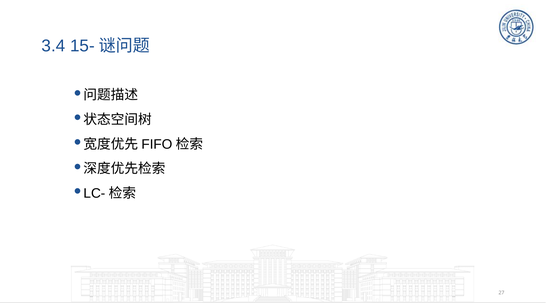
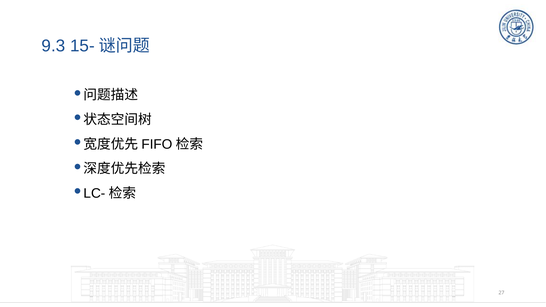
3.4: 3.4 -> 9.3
